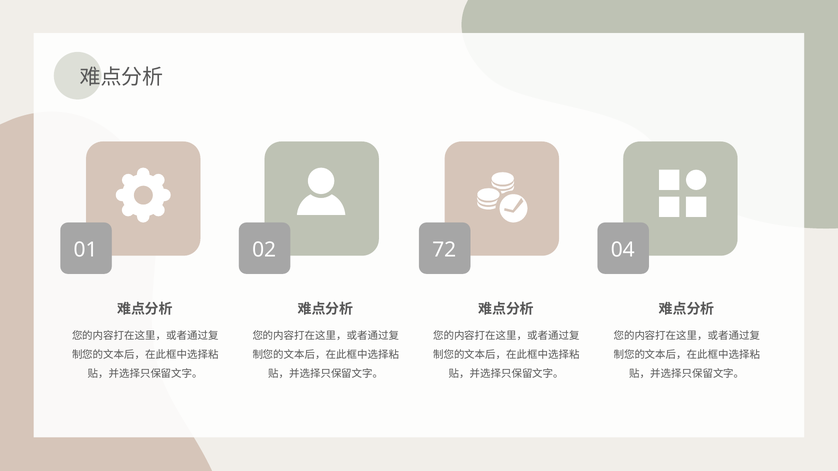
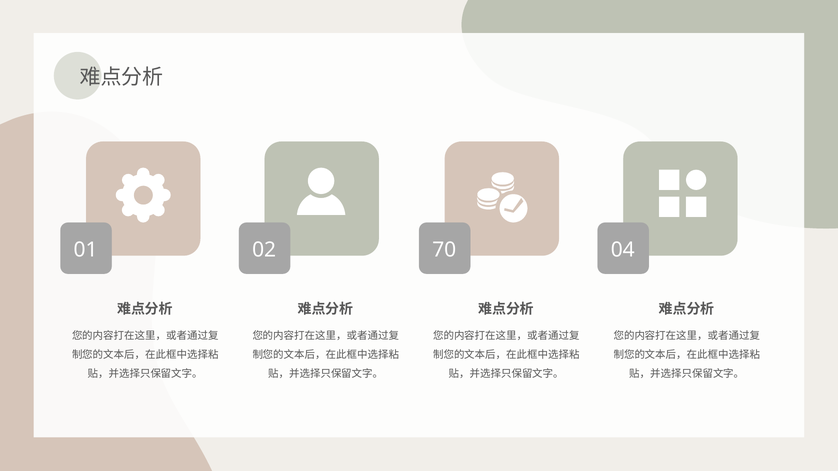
72: 72 -> 70
